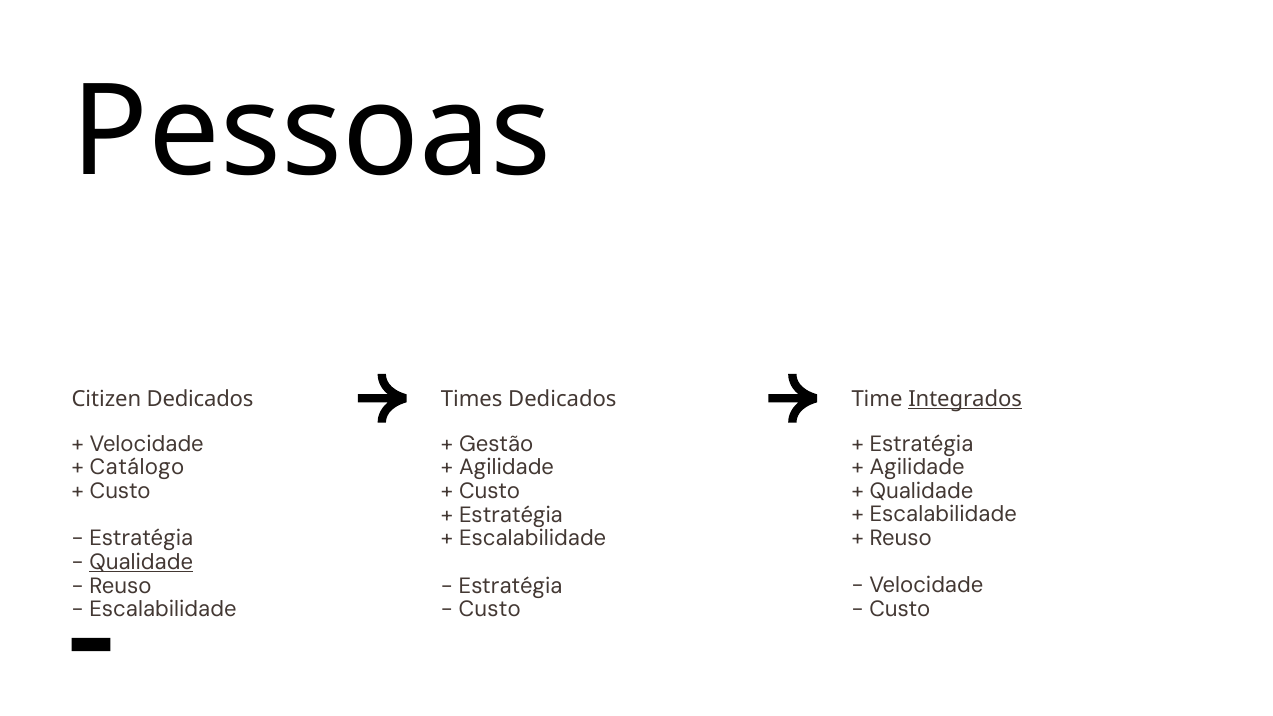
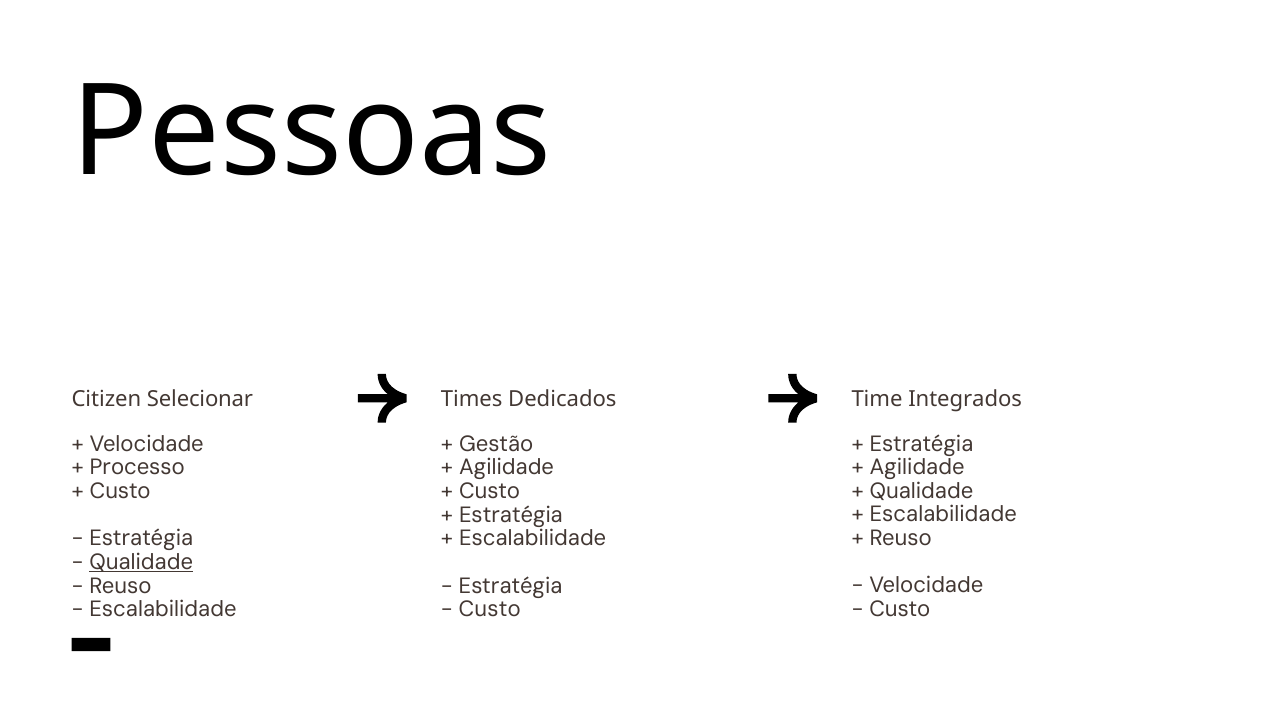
Citizen Dedicados: Dedicados -> Selecionar
Integrados underline: present -> none
Catálogo: Catálogo -> Processo
